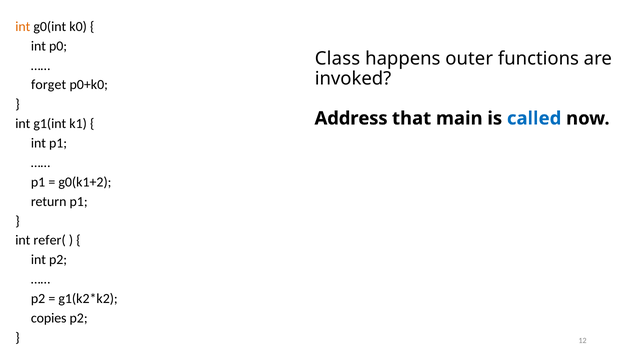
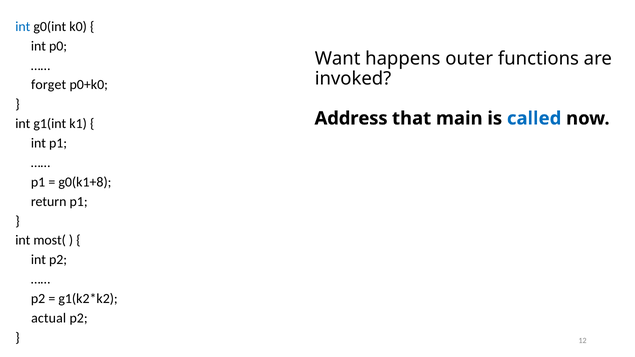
int at (23, 27) colour: orange -> blue
Class: Class -> Want
g0(k1+2: g0(k1+2 -> g0(k1+8
refer(: refer( -> most(
copies: copies -> actual
